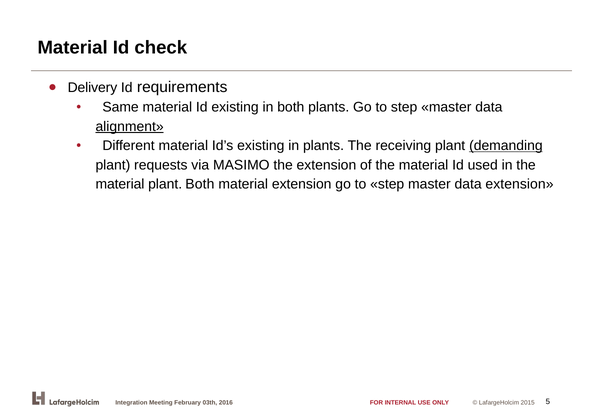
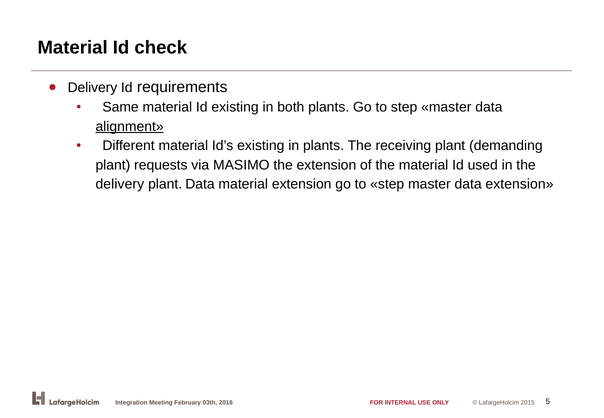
demanding underline: present -> none
material at (120, 184): material -> delivery
plant Both: Both -> Data
